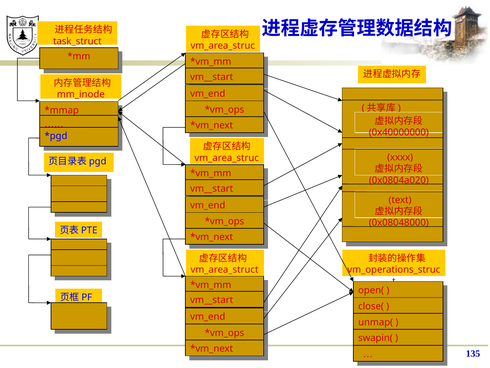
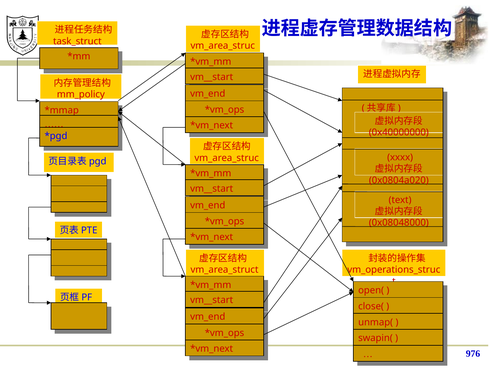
mm_inode: mm_inode -> mm_policy
135: 135 -> 976
